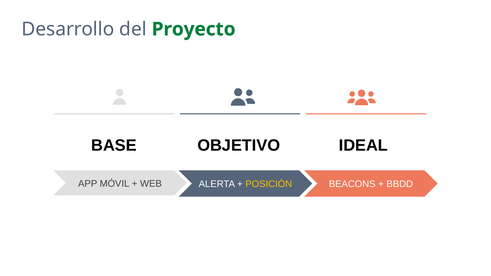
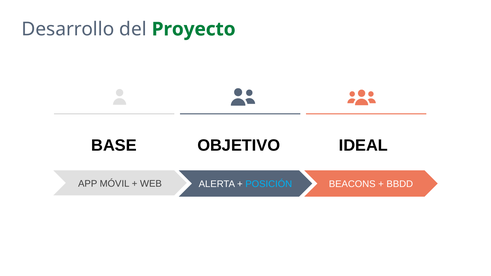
POSICIÓN colour: yellow -> light blue
